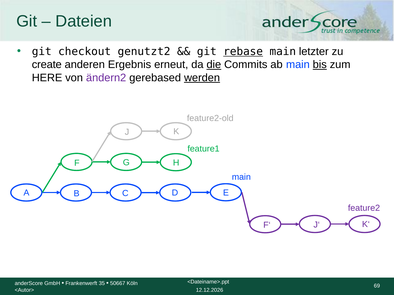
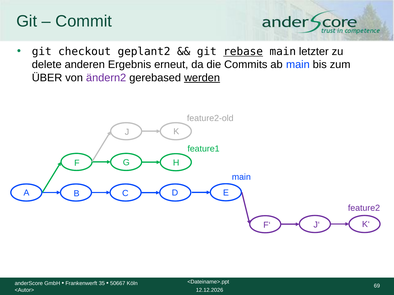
Dateien: Dateien -> Commit
genutzt2: genutzt2 -> geplant2
create: create -> delete
die underline: present -> none
bis underline: present -> none
HERE: HERE -> ÜBER
